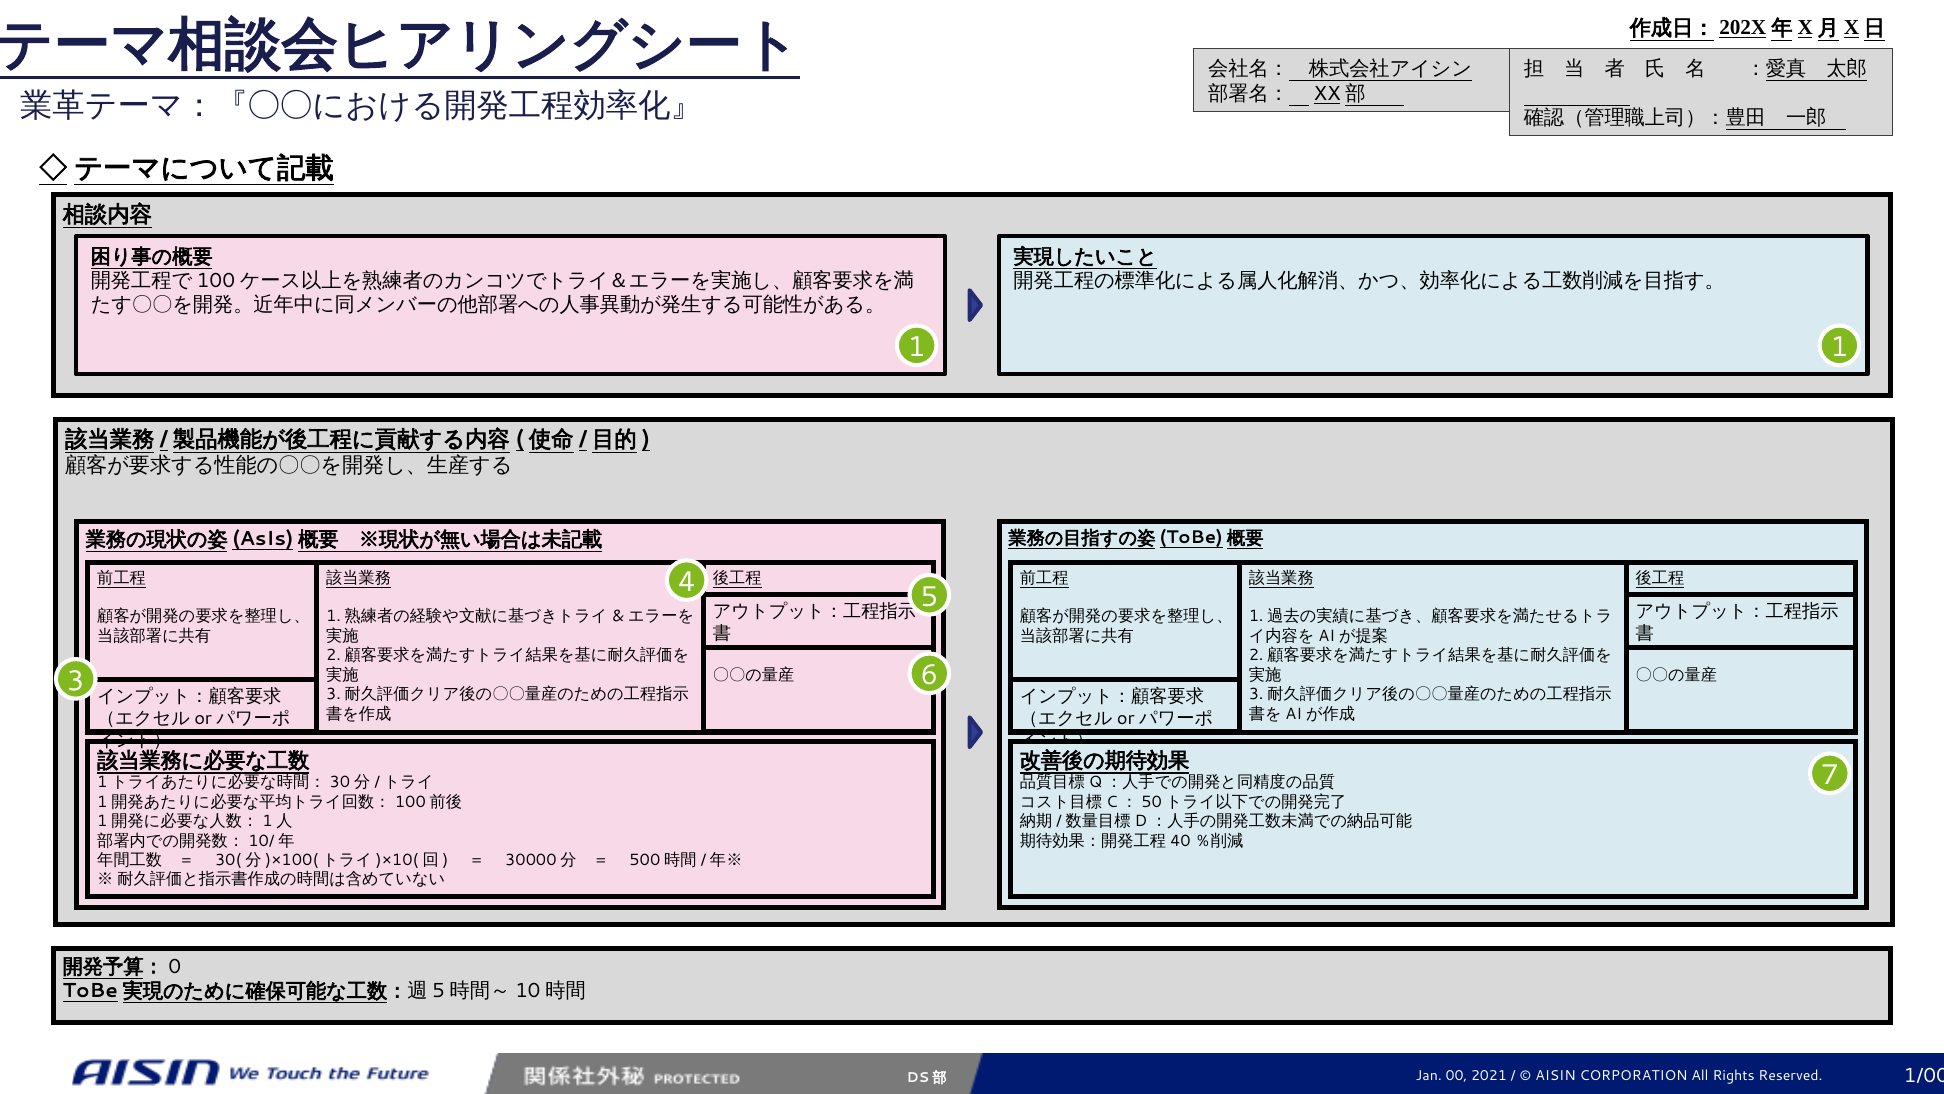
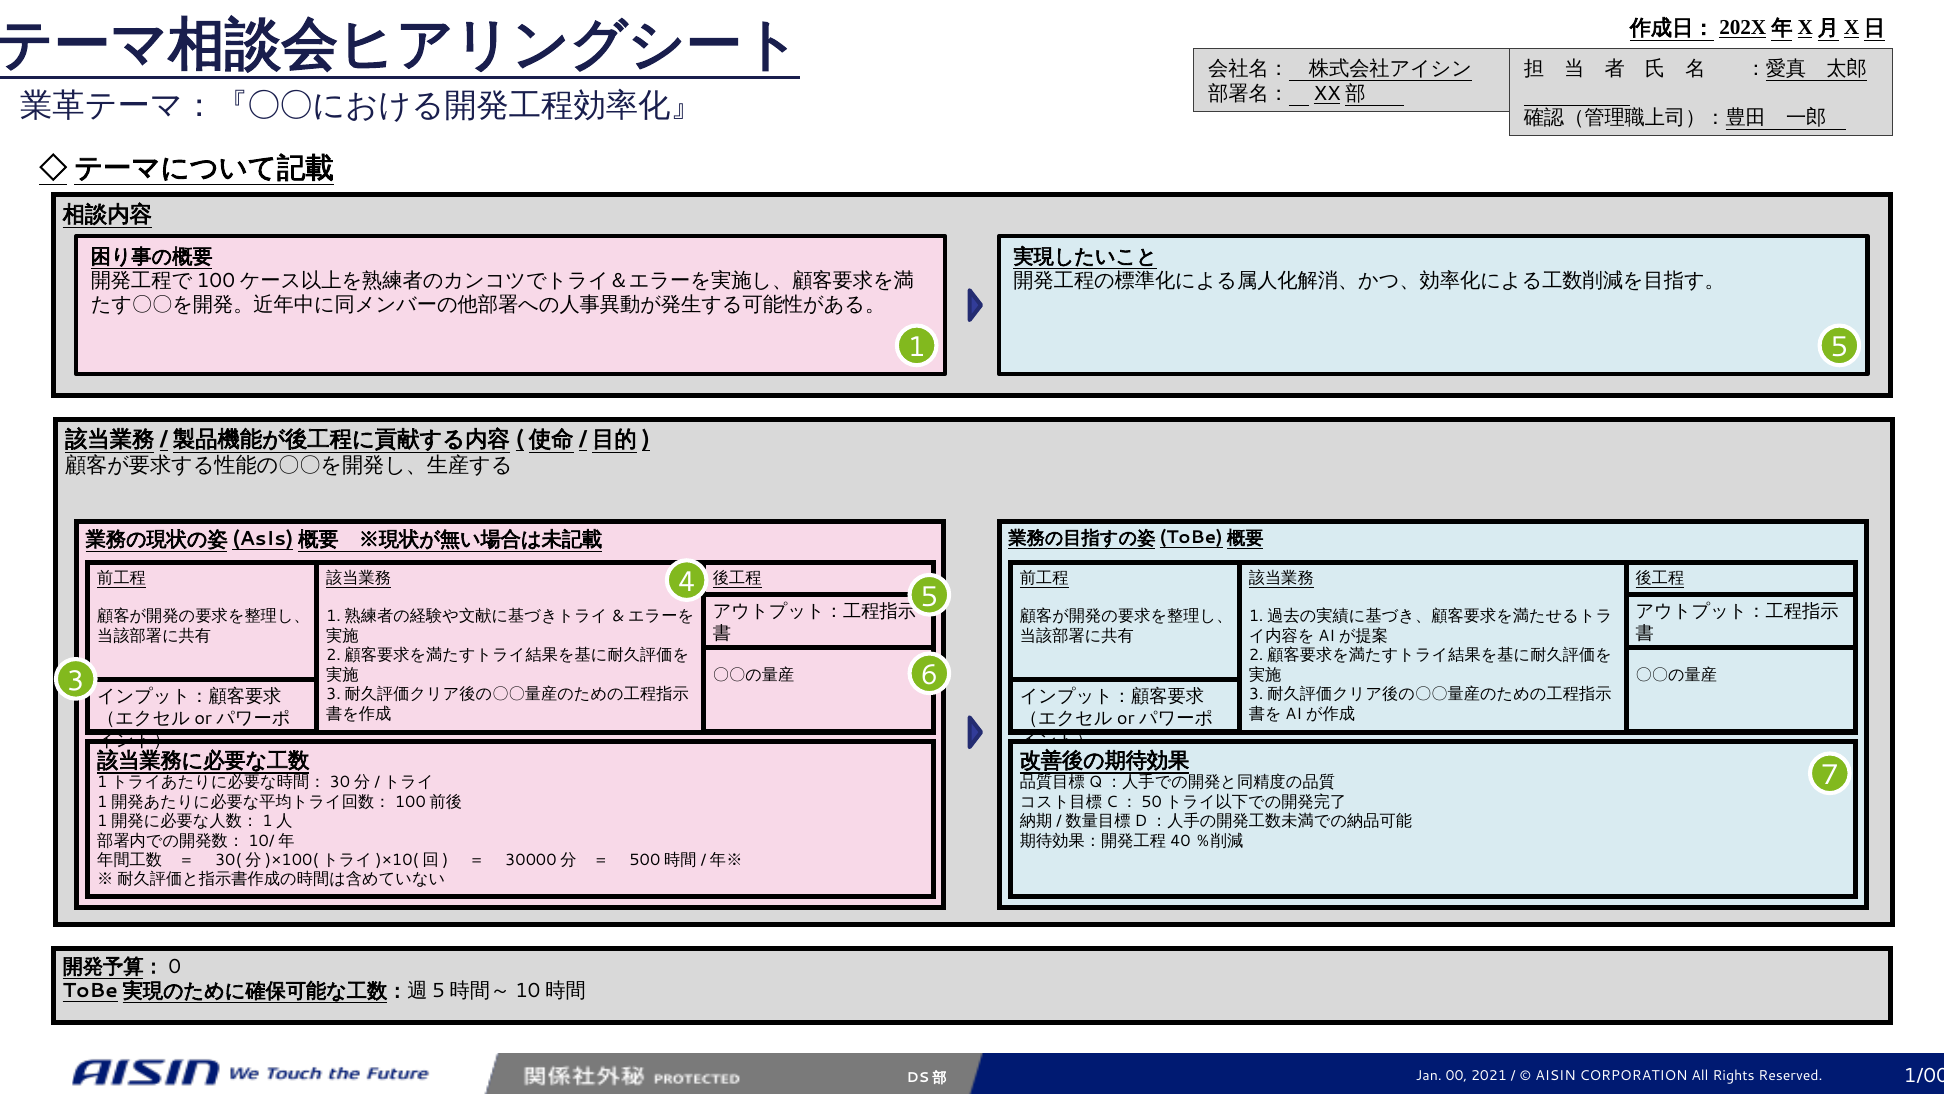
1 1: 1 -> 5
